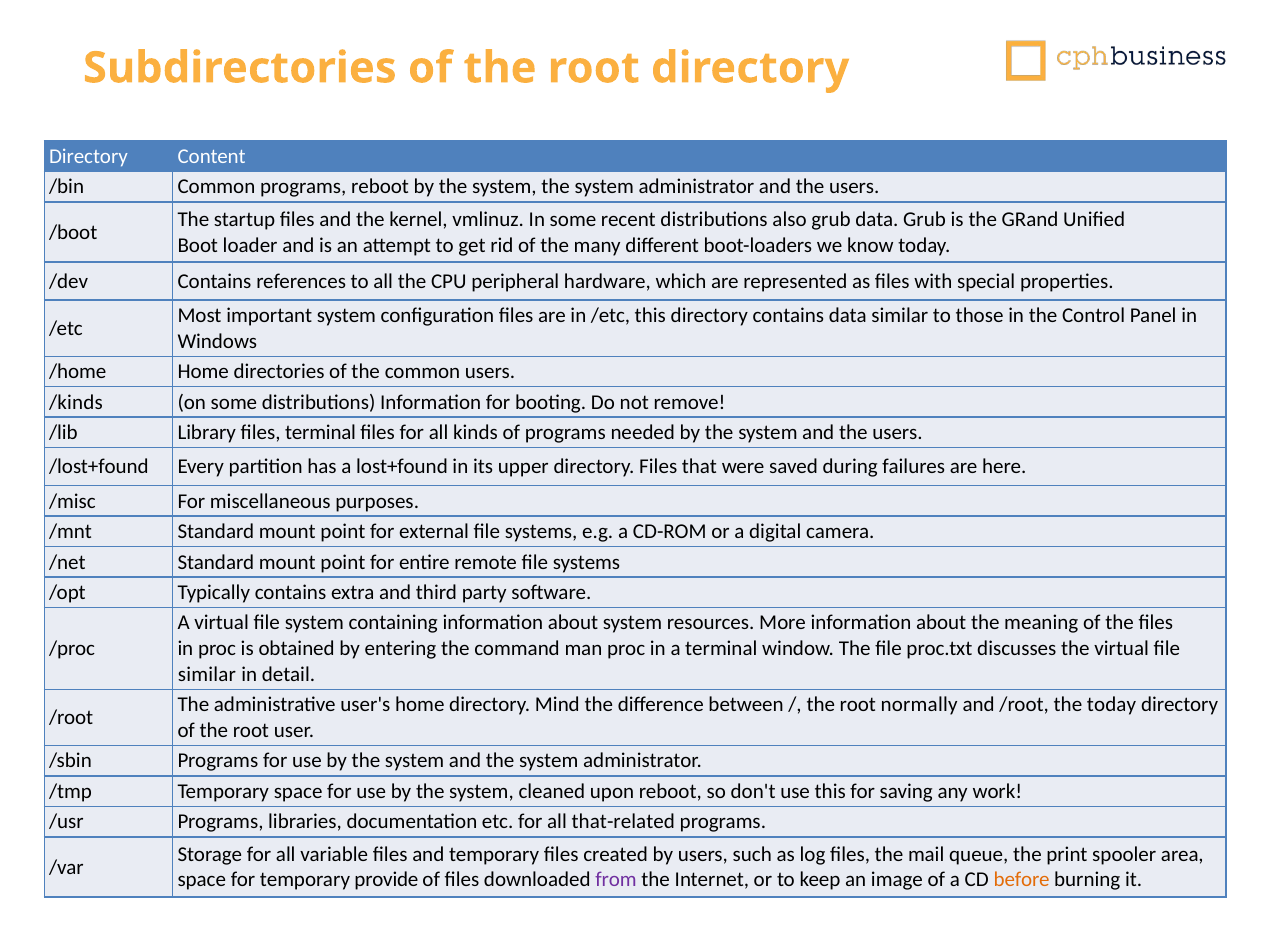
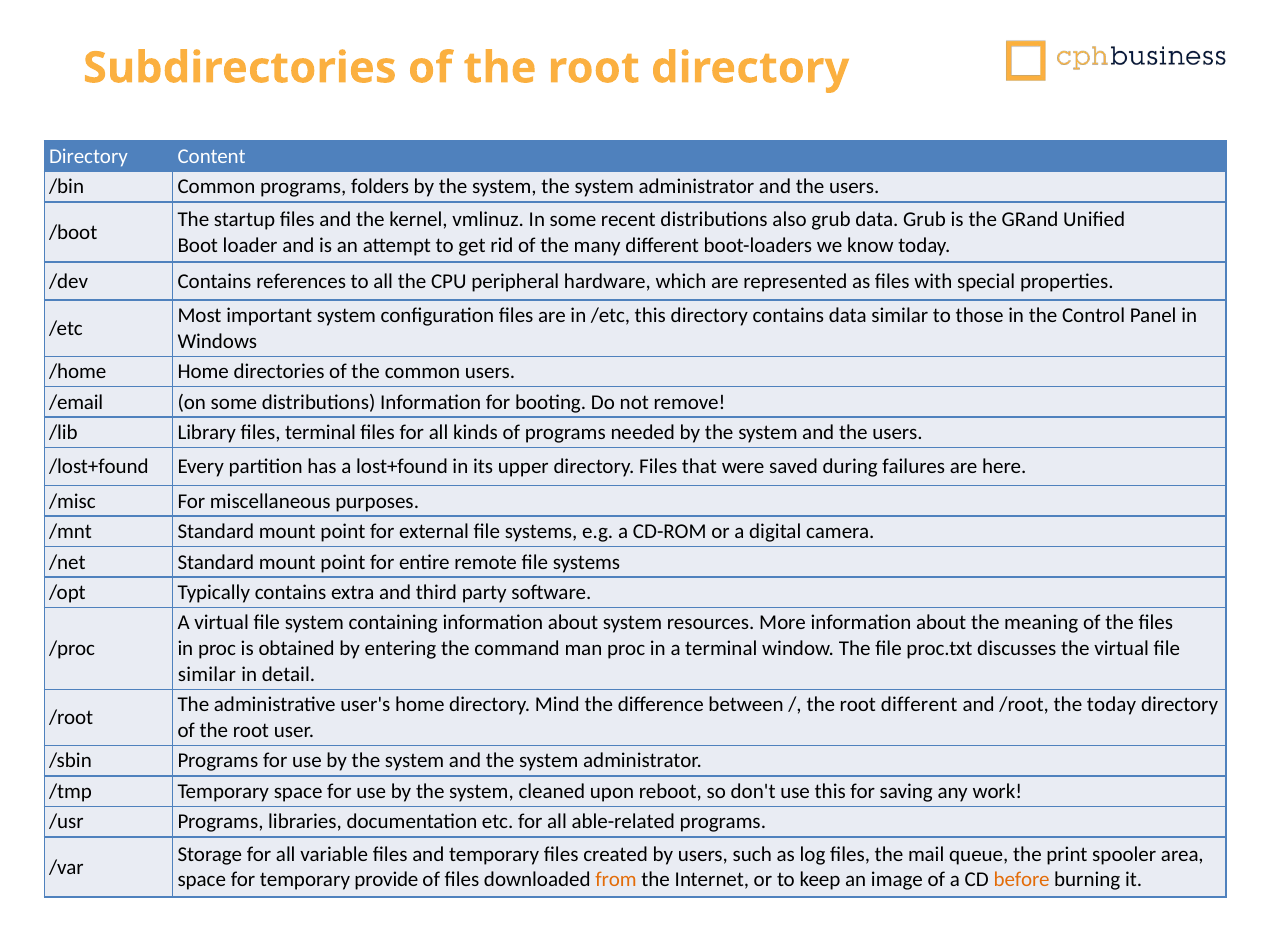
programs reboot: reboot -> folders
/kinds: /kinds -> /email
root normally: normally -> different
that-related: that-related -> able-related
from colour: purple -> orange
